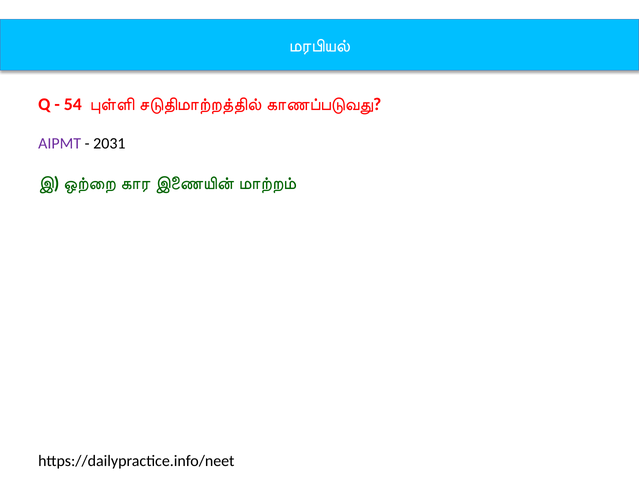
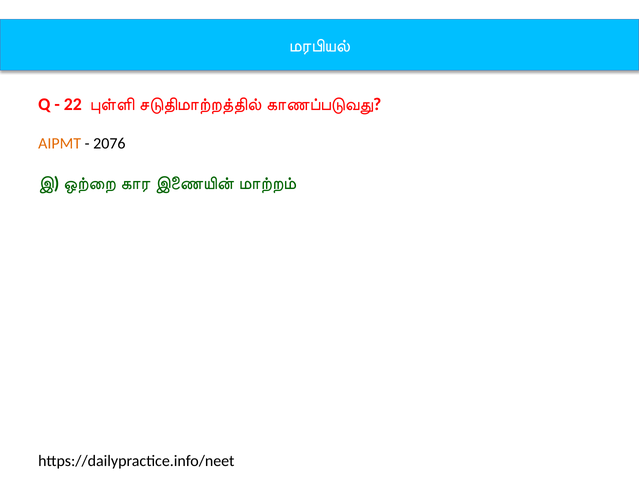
54: 54 -> 22
AIPMT colour: purple -> orange
2031: 2031 -> 2076
